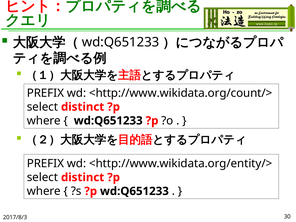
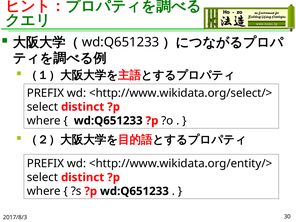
<http://www.wikidata.org/count/>: <http://www.wikidata.org/count/> -> <http://www.wikidata.org/select/>
